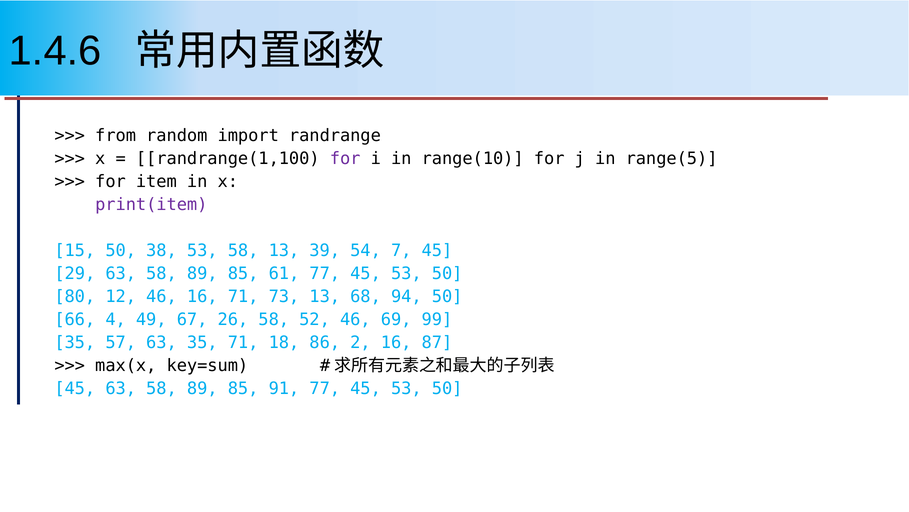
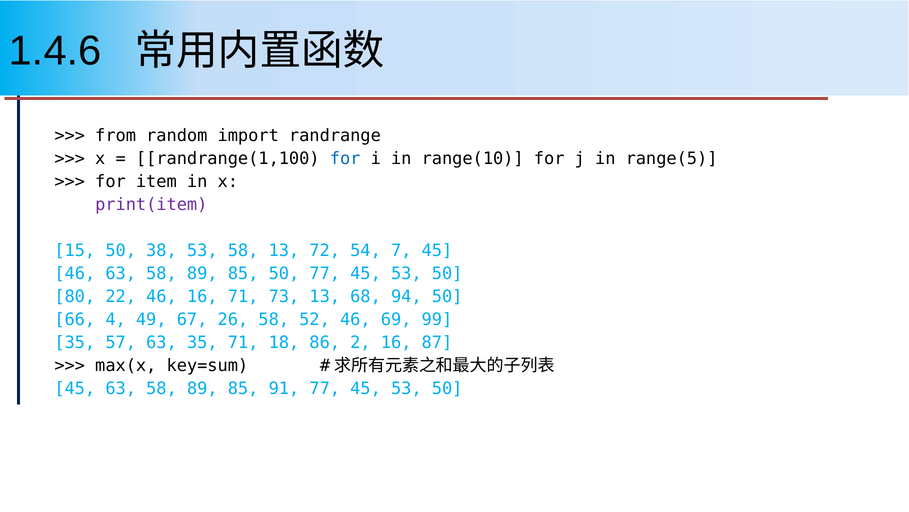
for at (345, 158) colour: purple -> blue
39: 39 -> 72
29 at (75, 273): 29 -> 46
85 61: 61 -> 50
12: 12 -> 22
